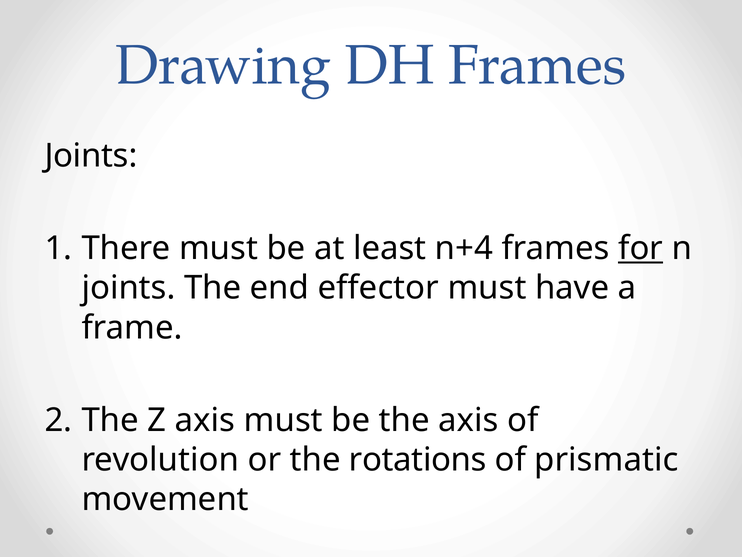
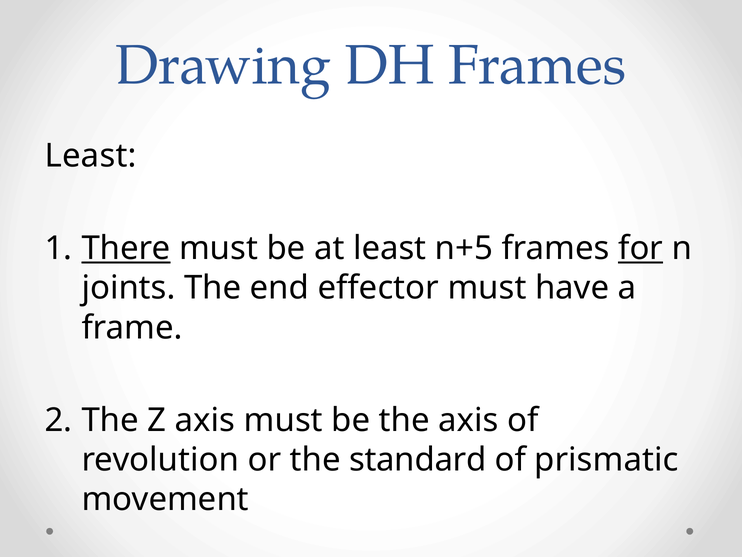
Joints at (91, 156): Joints -> Least
There underline: none -> present
n+4: n+4 -> n+5
rotations: rotations -> standard
